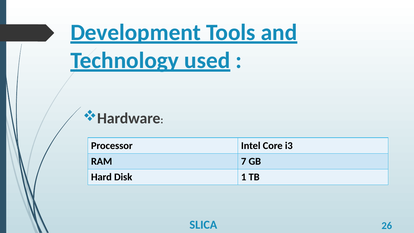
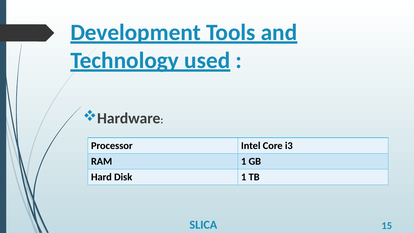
RAM 7: 7 -> 1
26: 26 -> 15
